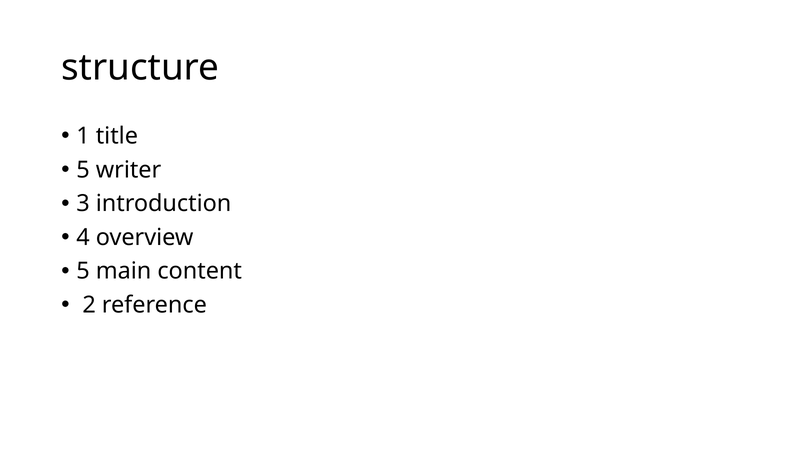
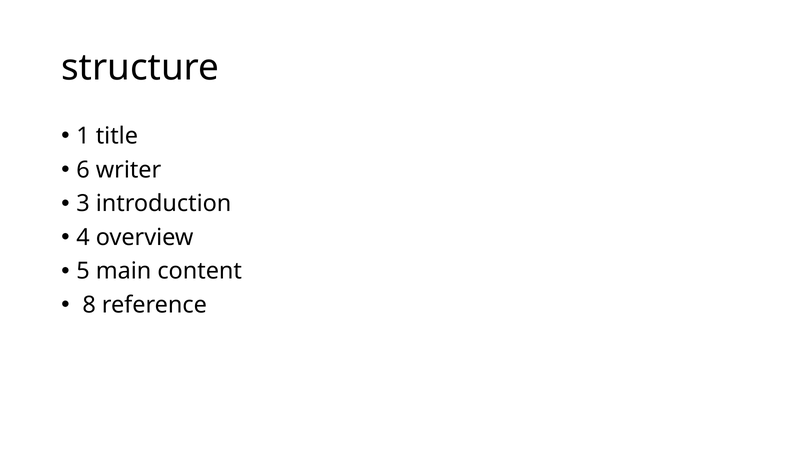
5 at (83, 170): 5 -> 6
2: 2 -> 8
